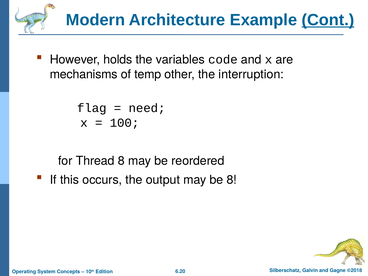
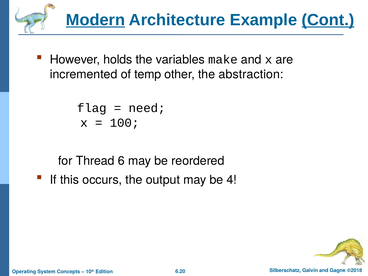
Modern underline: none -> present
code: code -> make
mechanisms: mechanisms -> incremented
interruption: interruption -> abstraction
Thread 8: 8 -> 6
be 8: 8 -> 4
